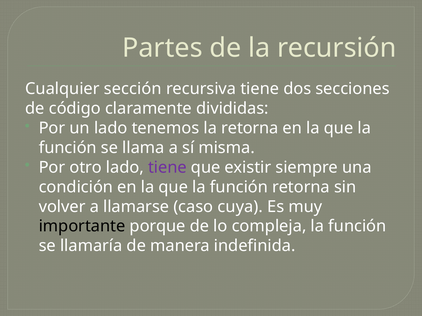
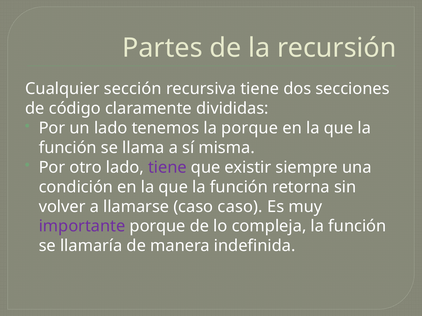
la retorna: retorna -> porque
caso cuya: cuya -> caso
importante colour: black -> purple
